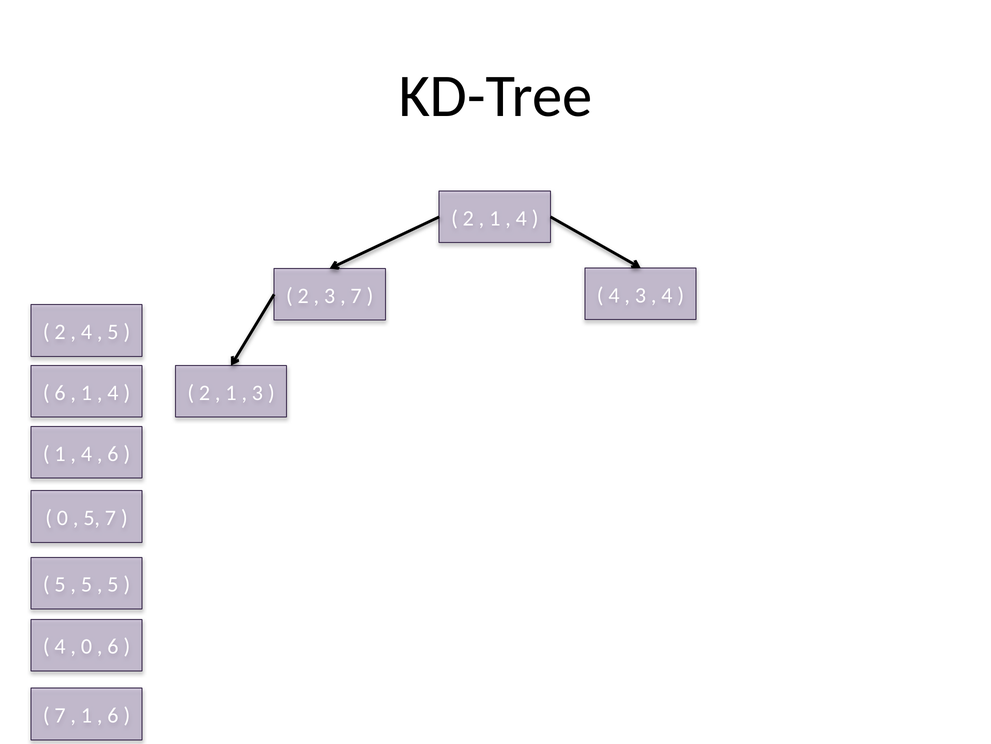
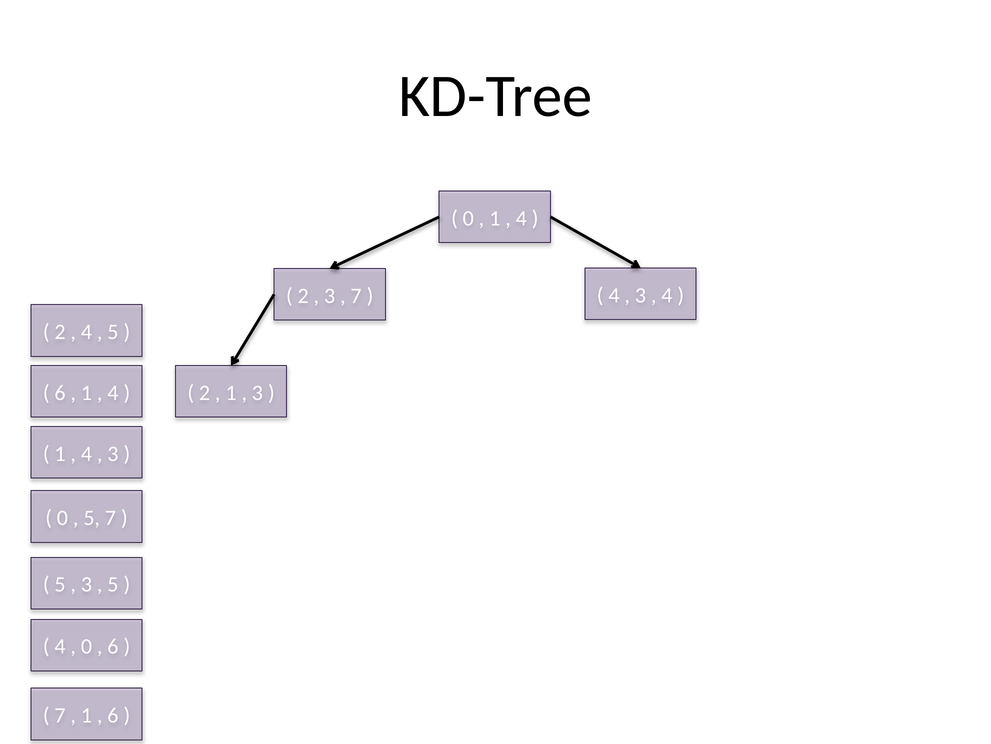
2 at (468, 218): 2 -> 0
6 at (113, 453): 6 -> 3
5 at (87, 584): 5 -> 3
